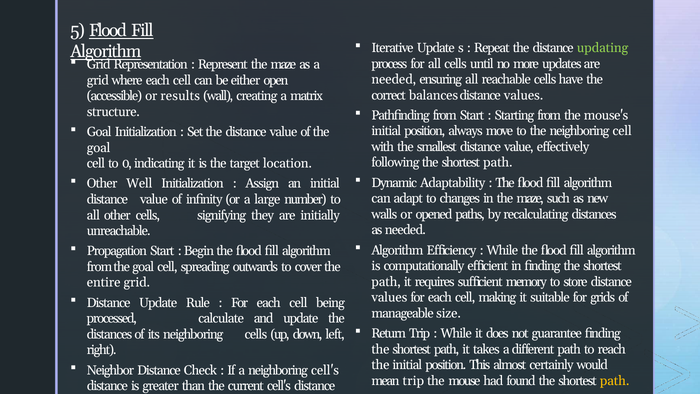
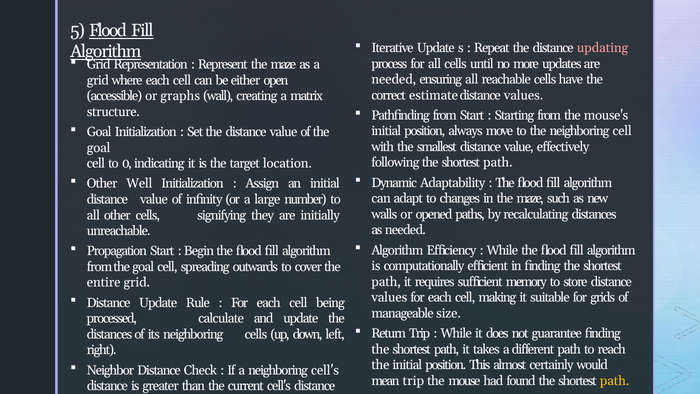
updating colour: light green -> pink
balances: balances -> estimate
results: results -> graphs
